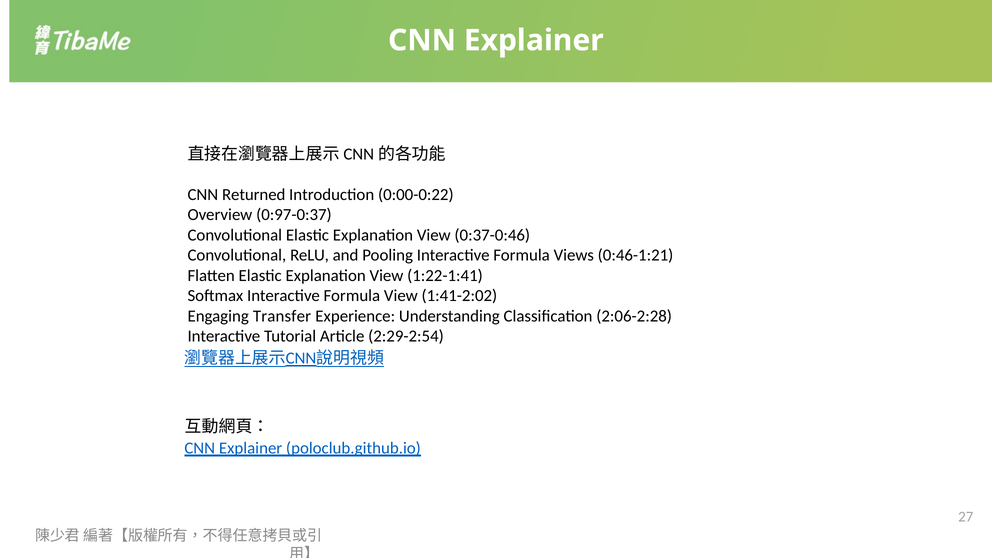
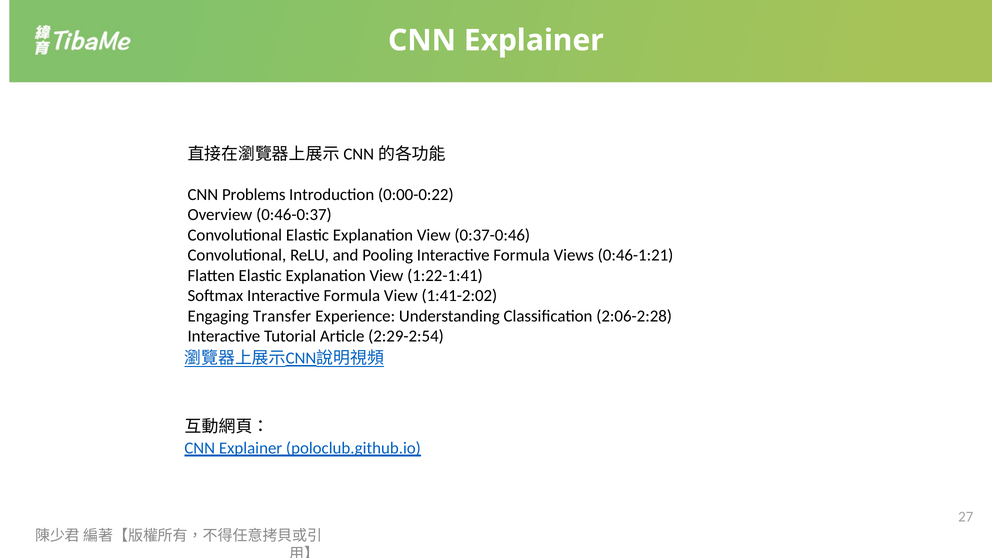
Returned: Returned -> Problems
0:97-0:37: 0:97-0:37 -> 0:46-0:37
